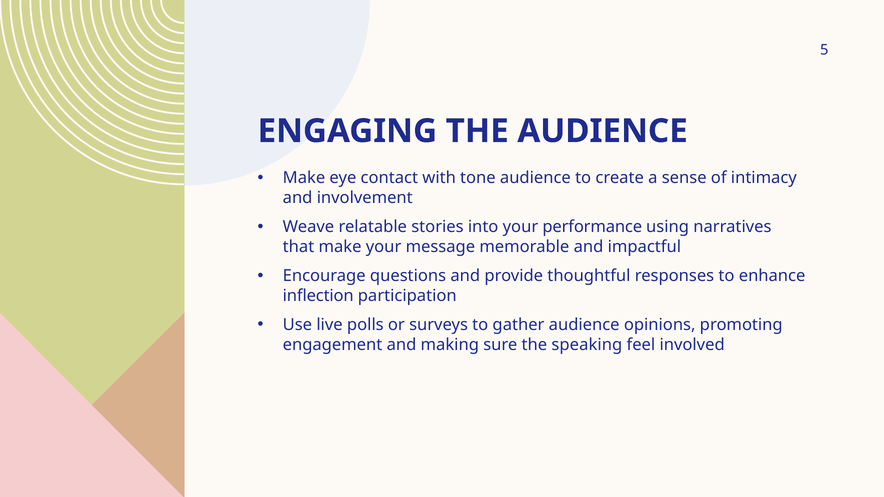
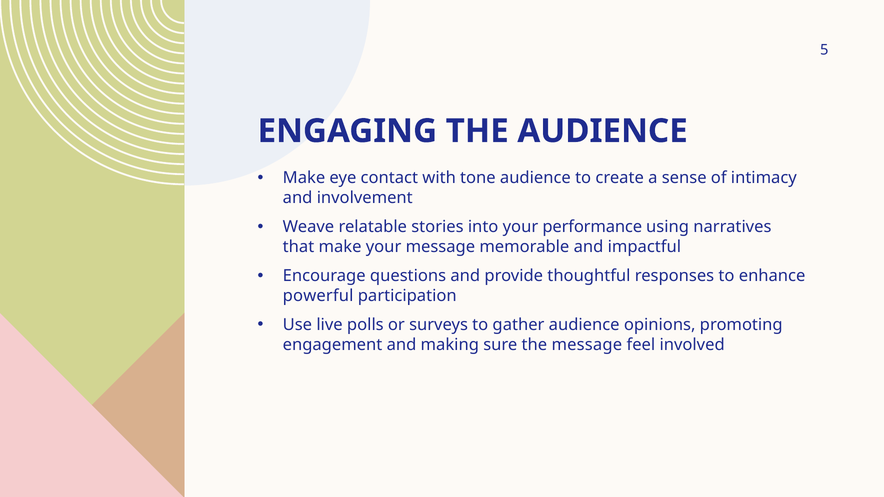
inflection: inflection -> powerful
the speaking: speaking -> message
